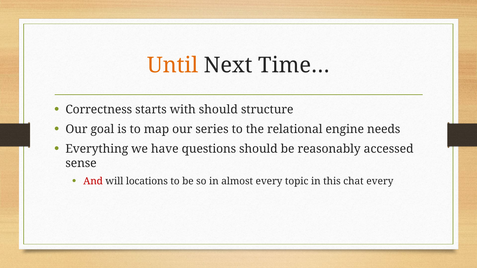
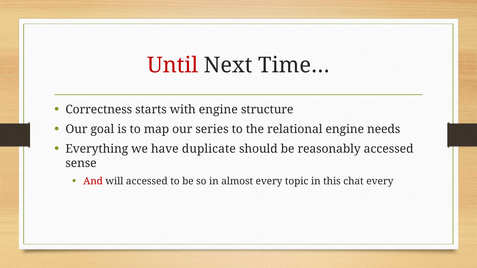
Until colour: orange -> red
with should: should -> engine
questions: questions -> duplicate
will locations: locations -> accessed
